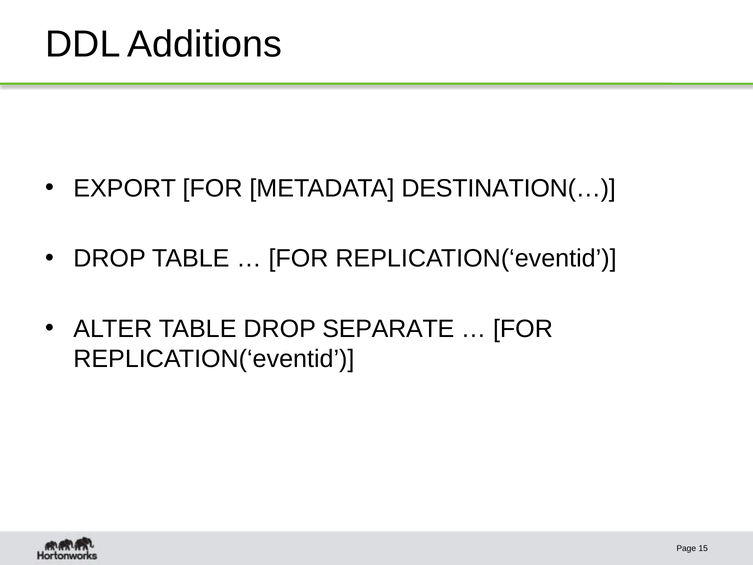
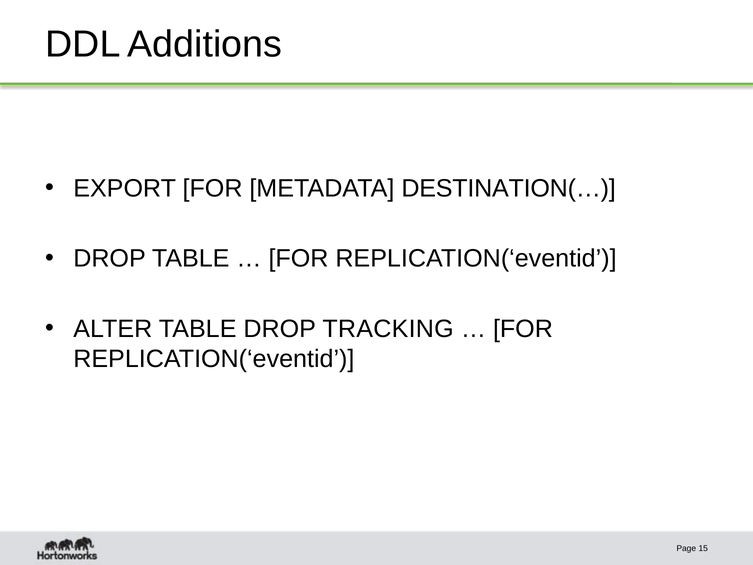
SEPARATE: SEPARATE -> TRACKING
